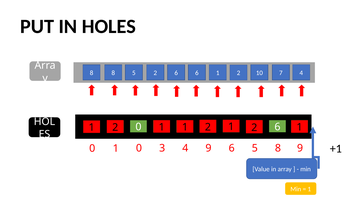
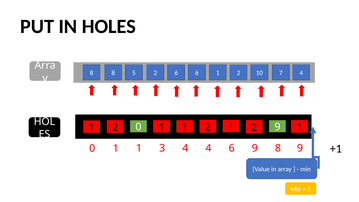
6 at (277, 127): 6 -> 9
0 1 0: 0 -> 1
4 9: 9 -> 4
6 5: 5 -> 9
